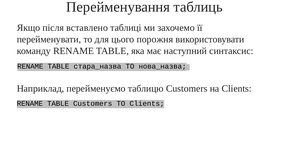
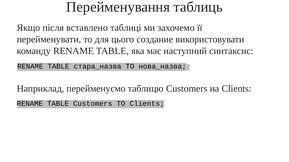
порожня: порожня -> создание
